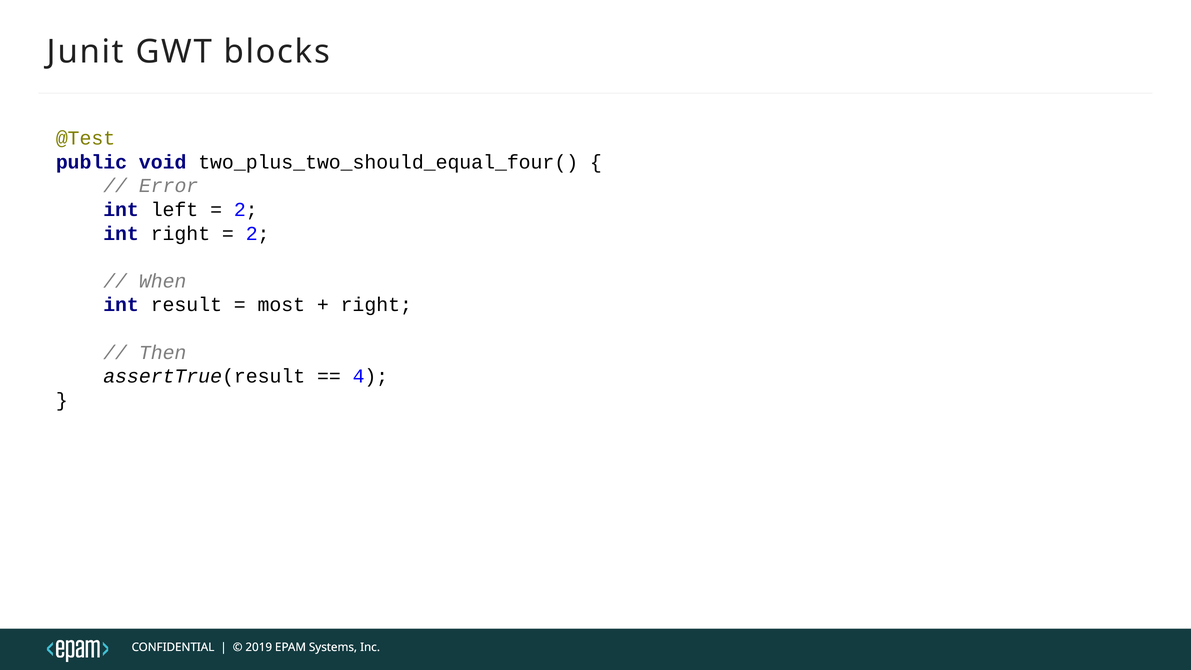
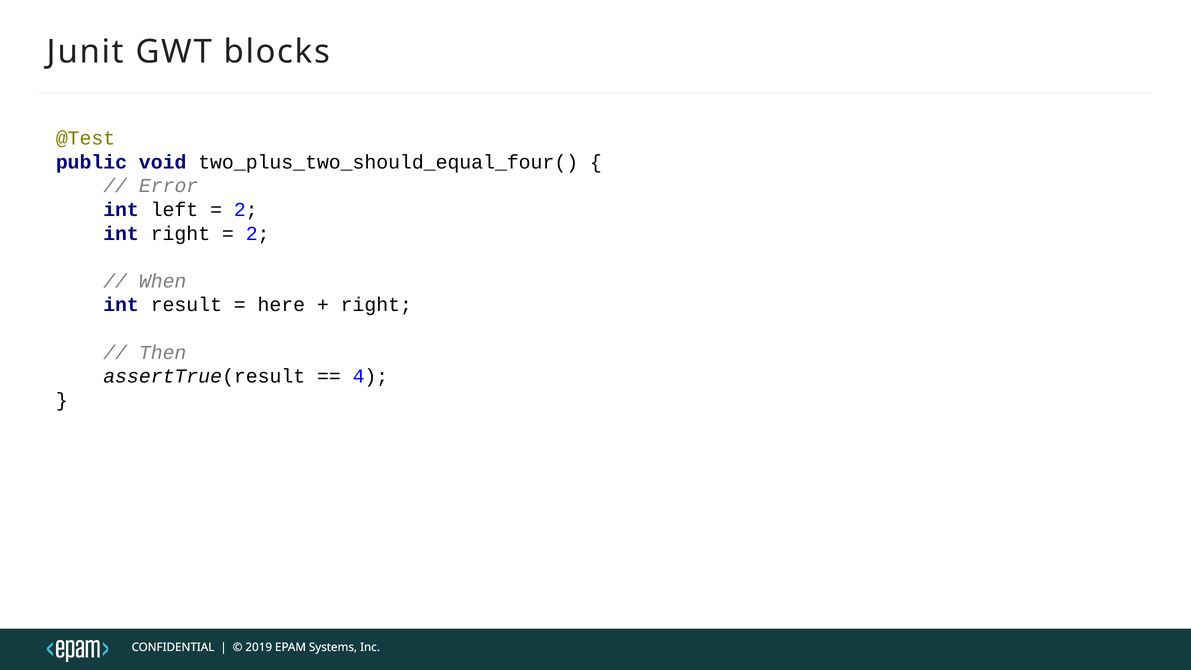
most: most -> here
